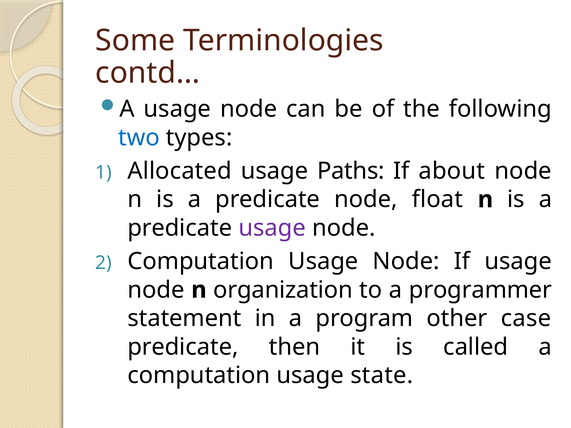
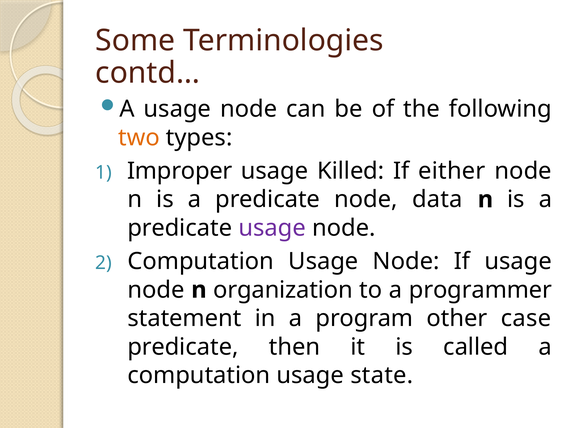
two colour: blue -> orange
Allocated: Allocated -> Improper
Paths: Paths -> Killed
about: about -> either
float: float -> data
